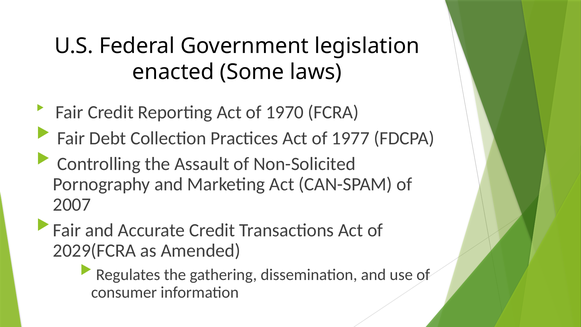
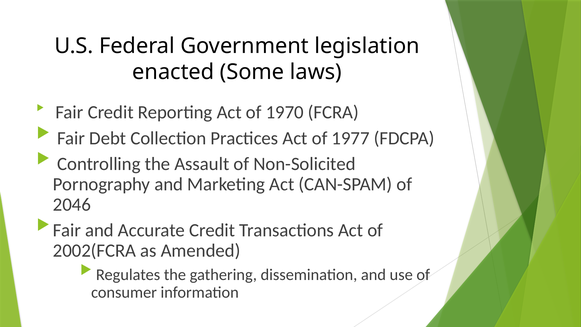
2007: 2007 -> 2046
2029(FCRA: 2029(FCRA -> 2002(FCRA
